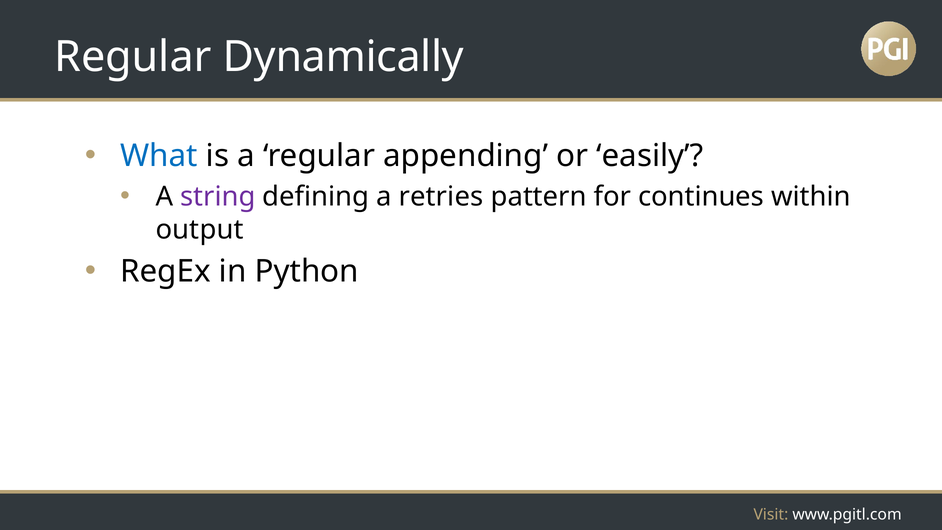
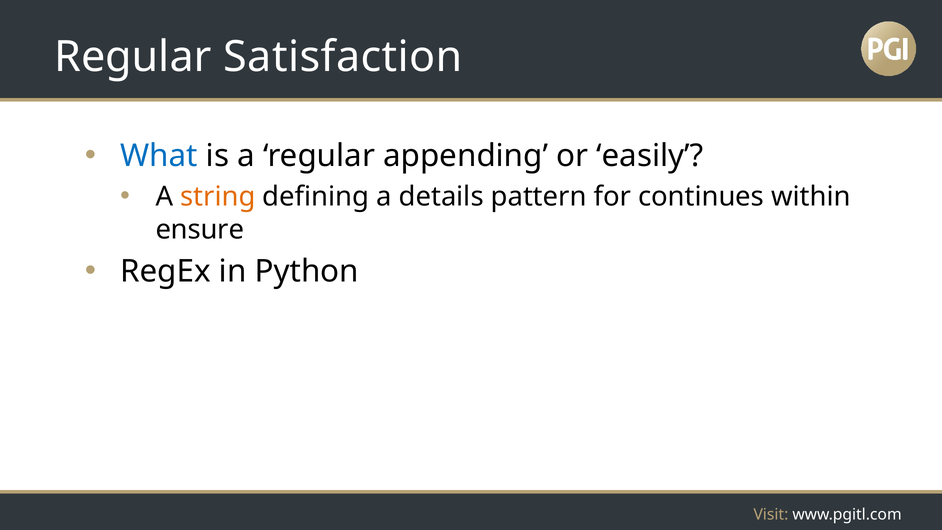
Dynamically: Dynamically -> Satisfaction
string colour: purple -> orange
retries: retries -> details
output: output -> ensure
